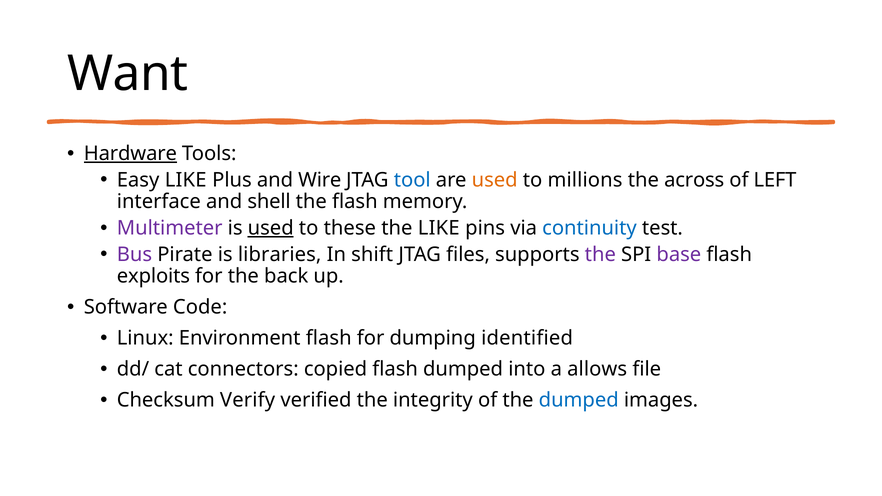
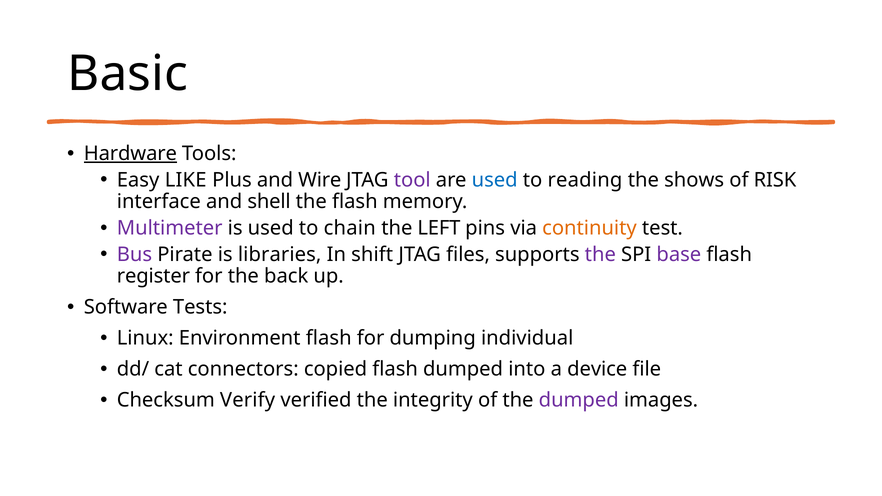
Want: Want -> Basic
tool colour: blue -> purple
used at (495, 180) colour: orange -> blue
millions: millions -> reading
across: across -> shows
LEFT: LEFT -> RISK
used at (271, 228) underline: present -> none
these: these -> chain
the LIKE: LIKE -> LEFT
continuity colour: blue -> orange
exploits: exploits -> register
Code: Code -> Tests
identified: identified -> individual
allows: allows -> device
dumped at (579, 400) colour: blue -> purple
